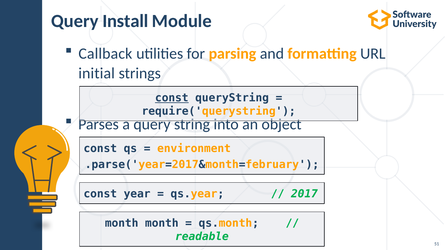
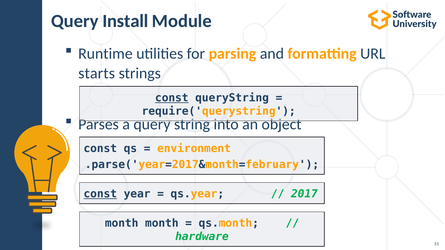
Callback: Callback -> Runtime
initial: initial -> starts
const at (100, 194) underline: none -> present
readable: readable -> hardware
